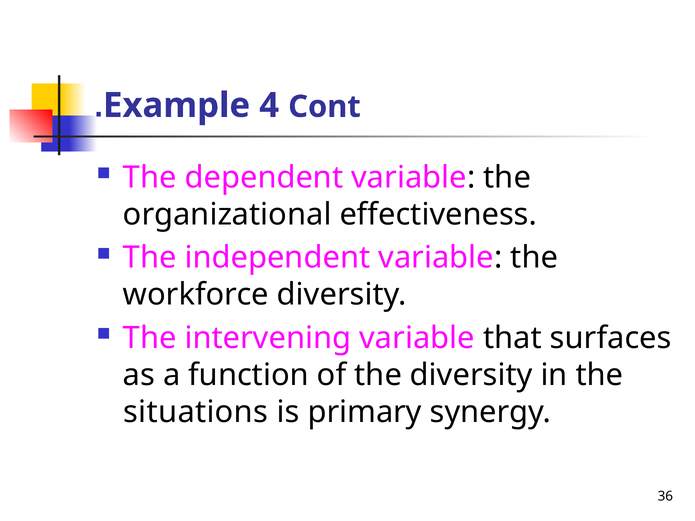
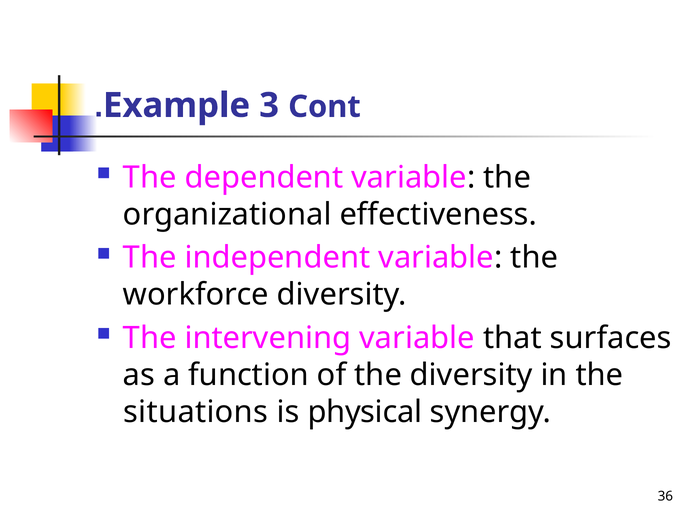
4: 4 -> 3
primary: primary -> physical
